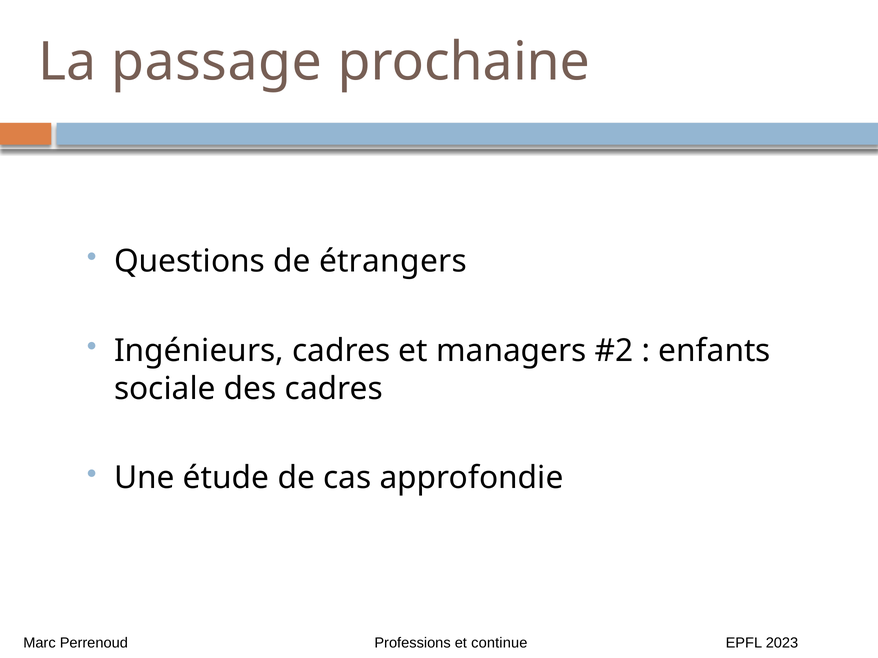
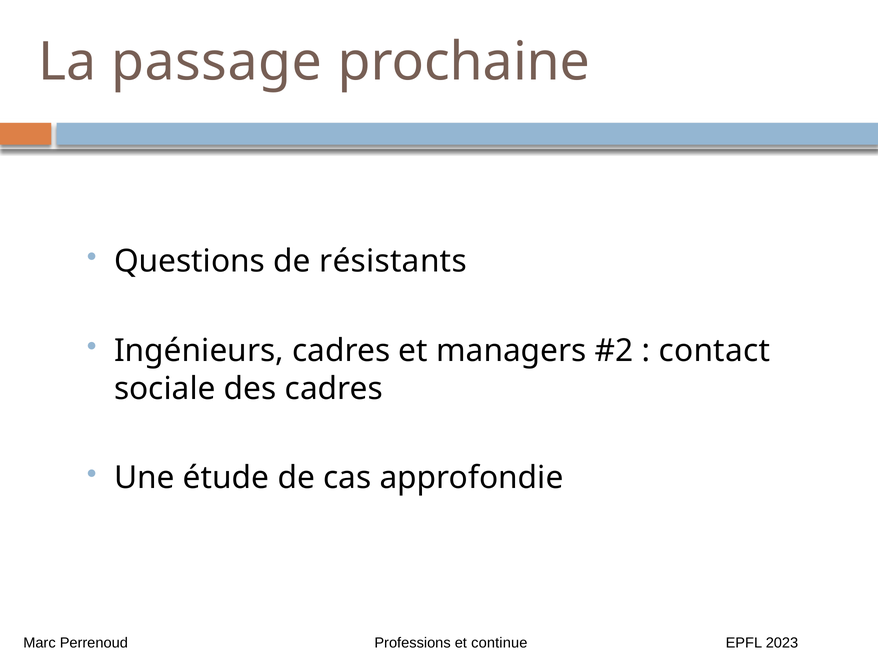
étrangers: étrangers -> résistants
enfants: enfants -> contact
